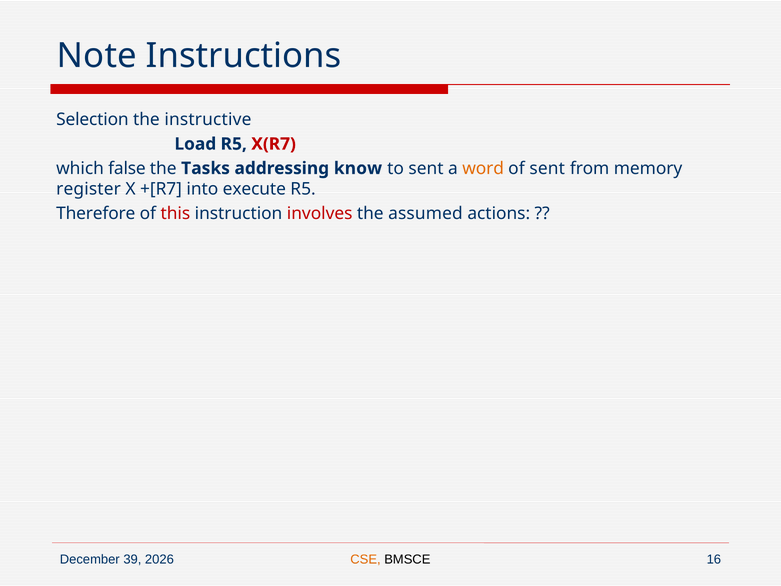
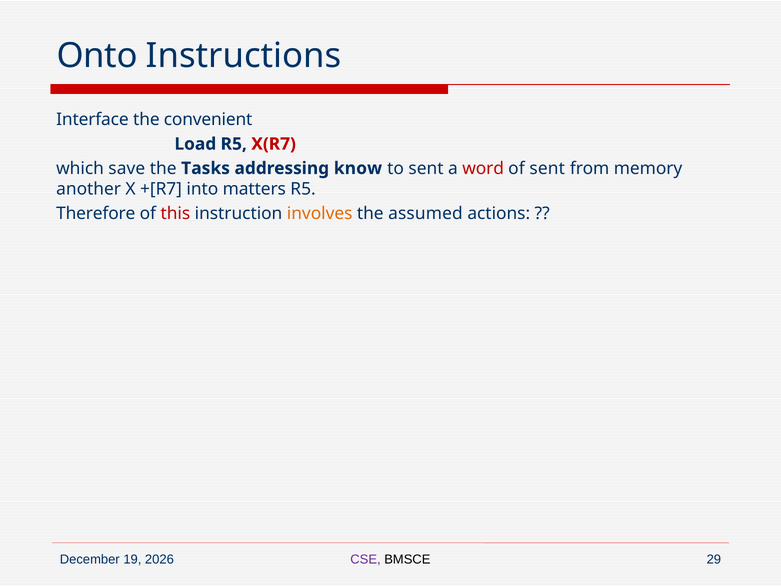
Note: Note -> Onto
Selection: Selection -> Interface
instructive: instructive -> convenient
false: false -> save
word colour: orange -> red
register: register -> another
execute: execute -> matters
involves colour: red -> orange
39: 39 -> 19
CSE colour: orange -> purple
16: 16 -> 29
